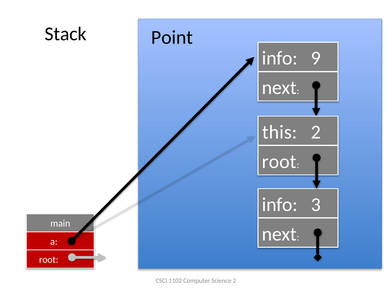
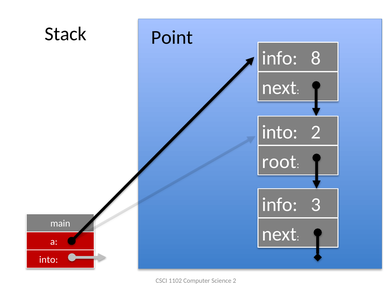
9: 9 -> 8
this at (280, 132): this -> into
root at (49, 260): root -> into
